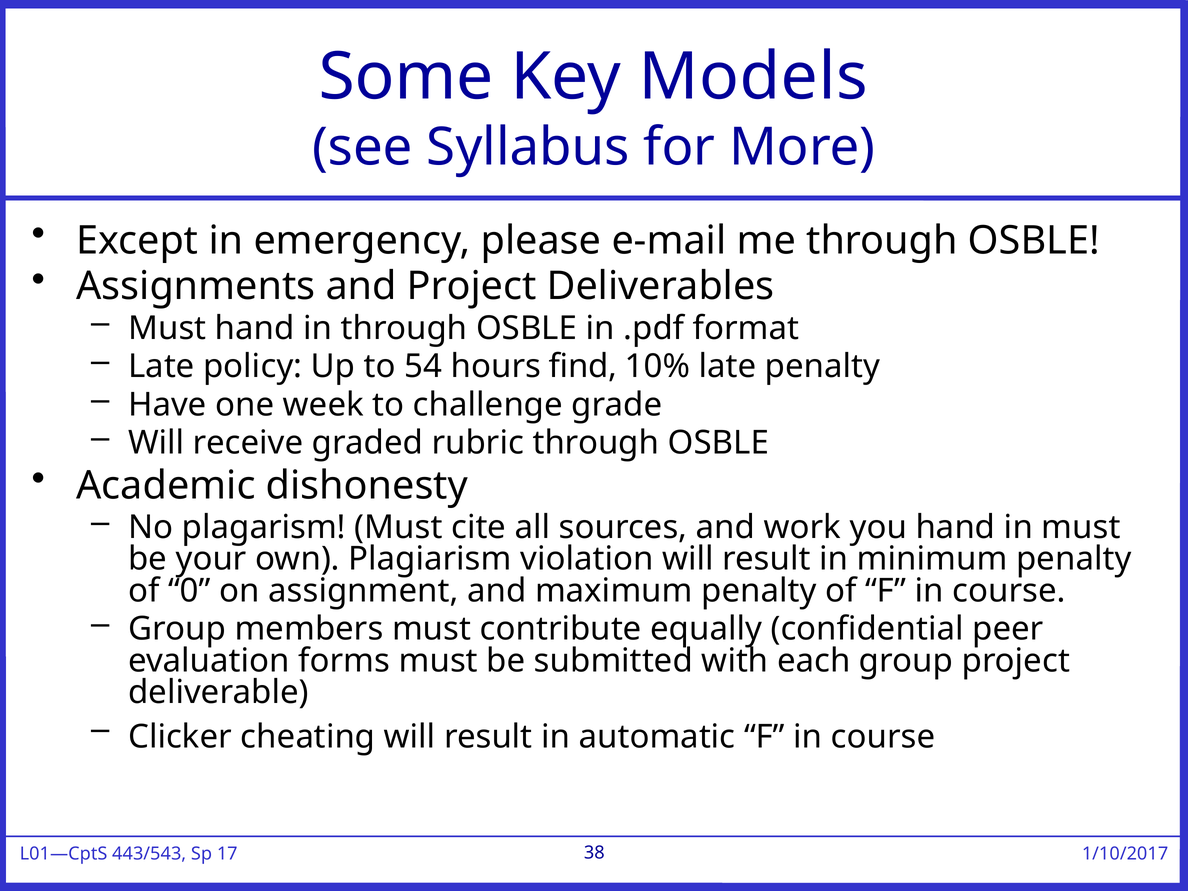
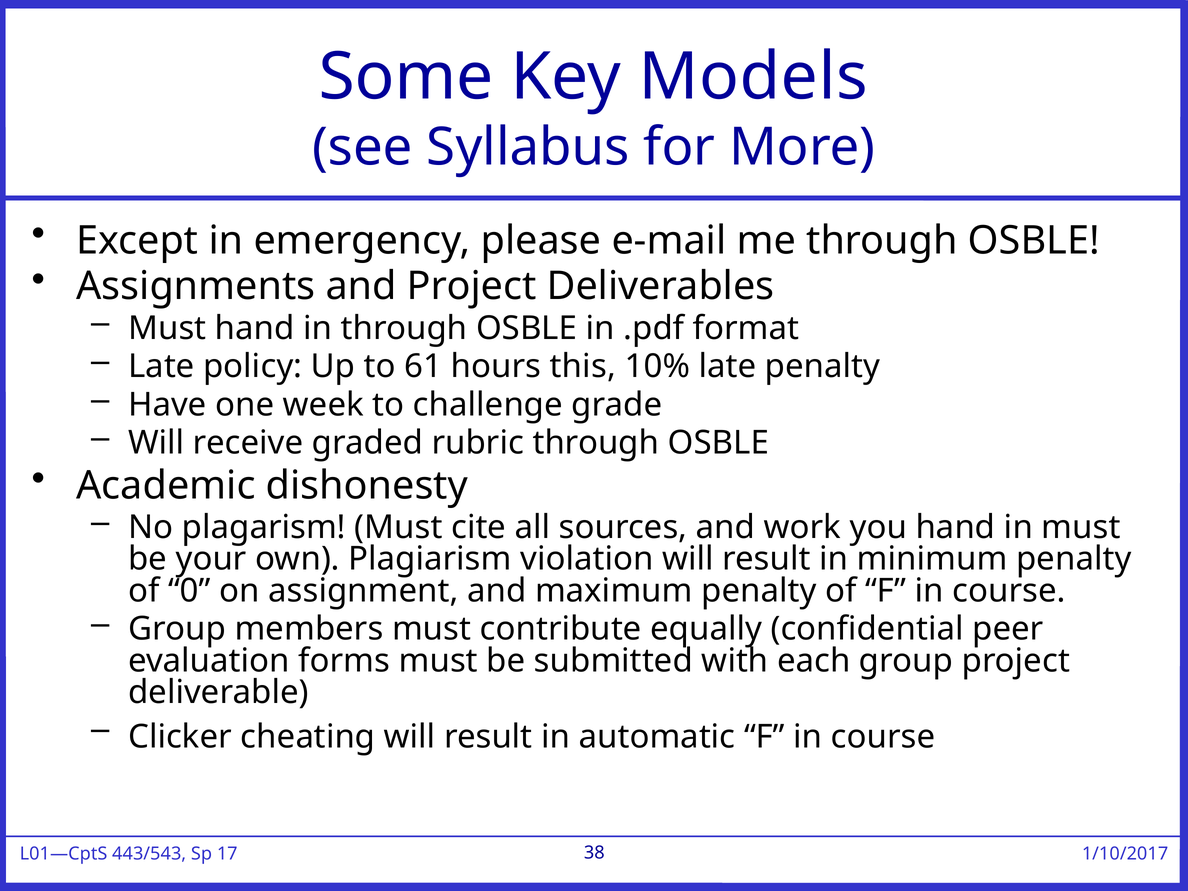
54: 54 -> 61
find: find -> this
